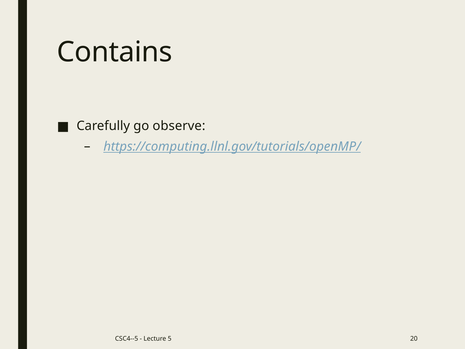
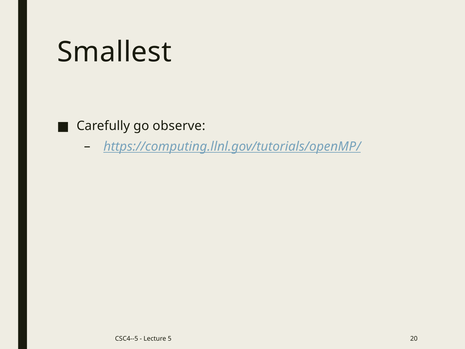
Contains: Contains -> Smallest
